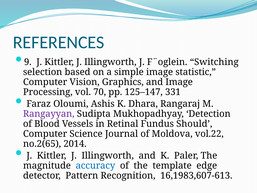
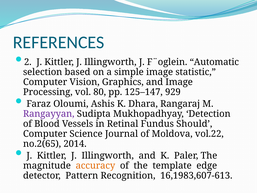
9: 9 -> 2
Switching: Switching -> Automatic
70: 70 -> 80
331: 331 -> 929
accuracy colour: blue -> orange
